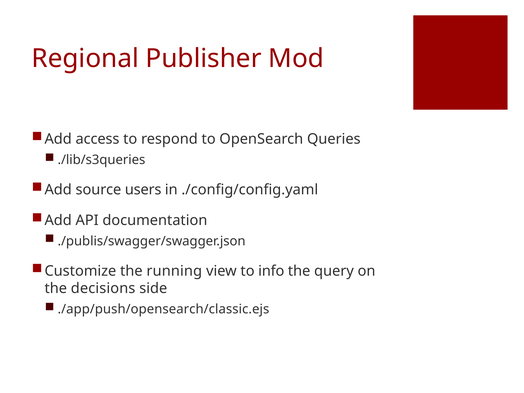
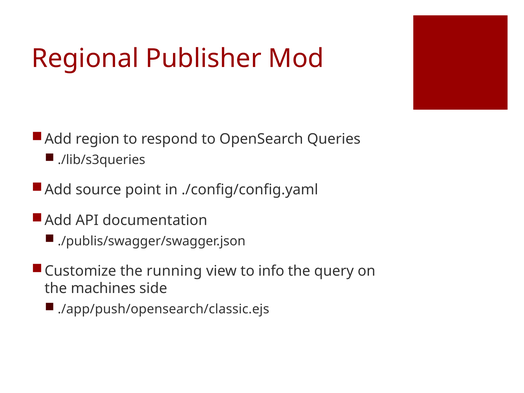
access: access -> region
users: users -> point
decisions: decisions -> machines
